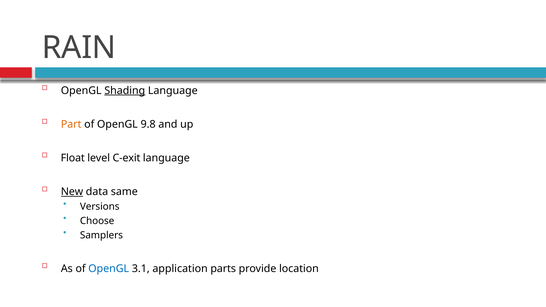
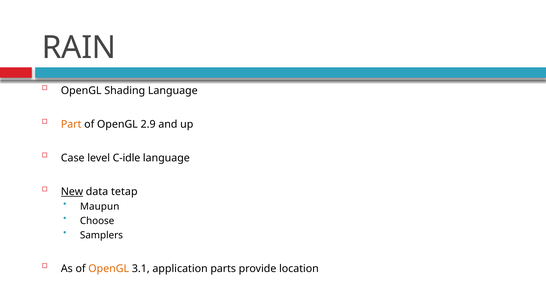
Shading underline: present -> none
9.8: 9.8 -> 2.9
Float: Float -> Case
C-exit: C-exit -> C-idle
same: same -> tetap
Versions: Versions -> Maupun
OpenGL at (109, 269) colour: blue -> orange
